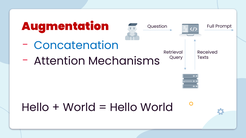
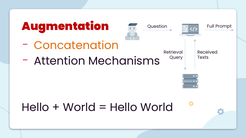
Concatenation colour: blue -> orange
